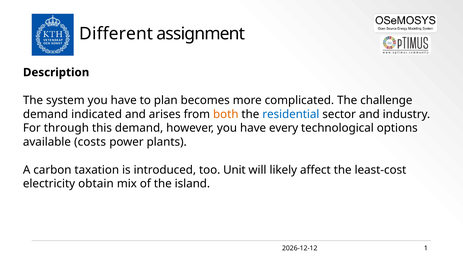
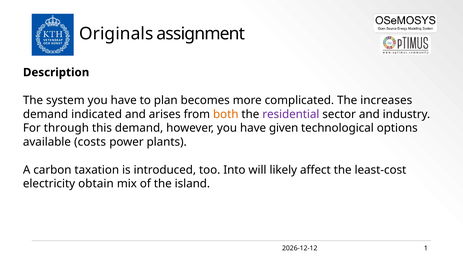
Different: Different -> Originals
challenge: challenge -> increases
residential colour: blue -> purple
every: every -> given
Unit: Unit -> Into
